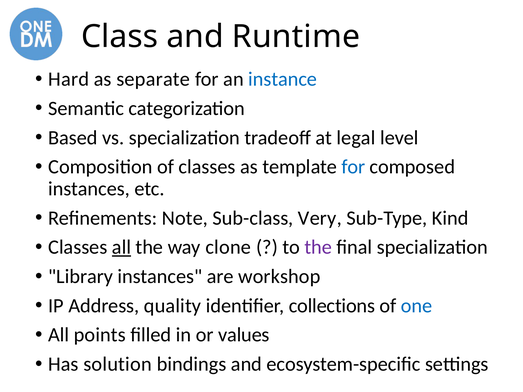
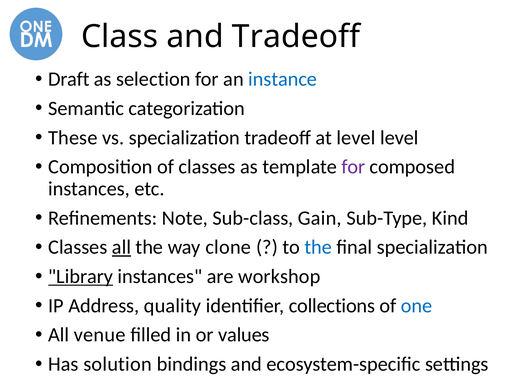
and Runtime: Runtime -> Tradeoff
Hard: Hard -> Draft
separate: separate -> selection
Based: Based -> These
at legal: legal -> level
for at (353, 167) colour: blue -> purple
Very: Very -> Gain
the at (318, 247) colour: purple -> blue
Library underline: none -> present
points: points -> venue
